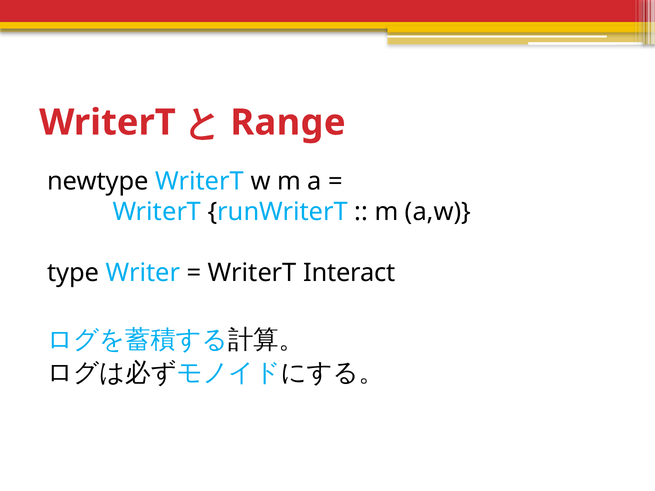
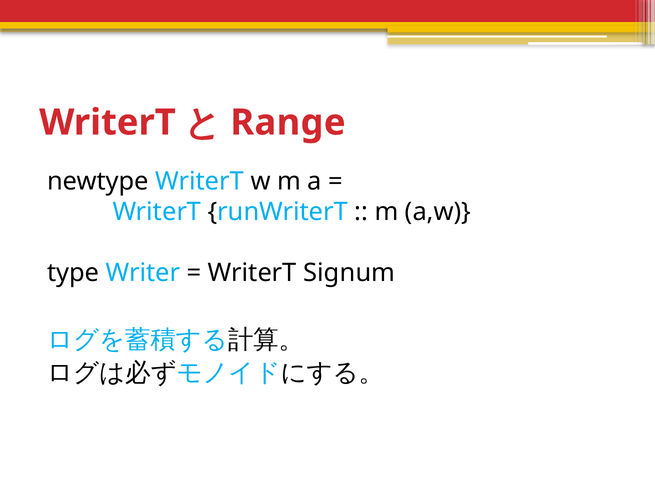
Interact: Interact -> Signum
